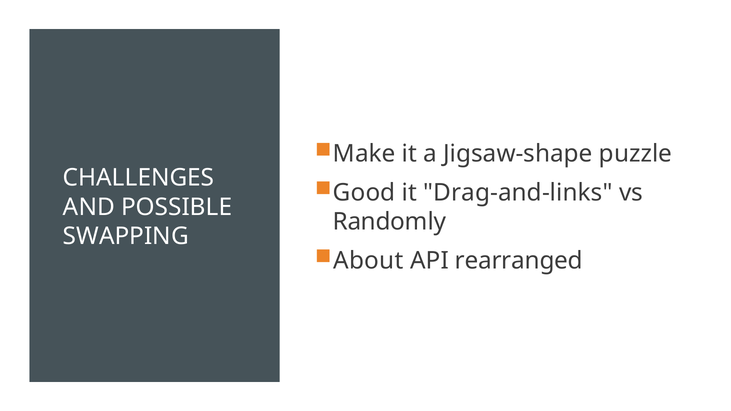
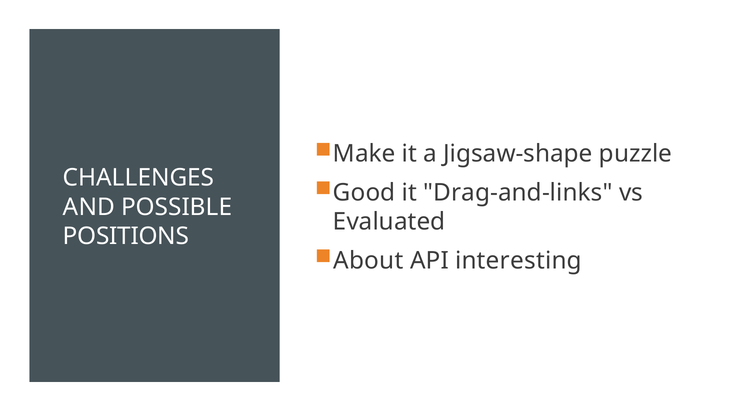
Randomly: Randomly -> Evaluated
SWAPPING: SWAPPING -> POSITIONS
rearranged: rearranged -> interesting
